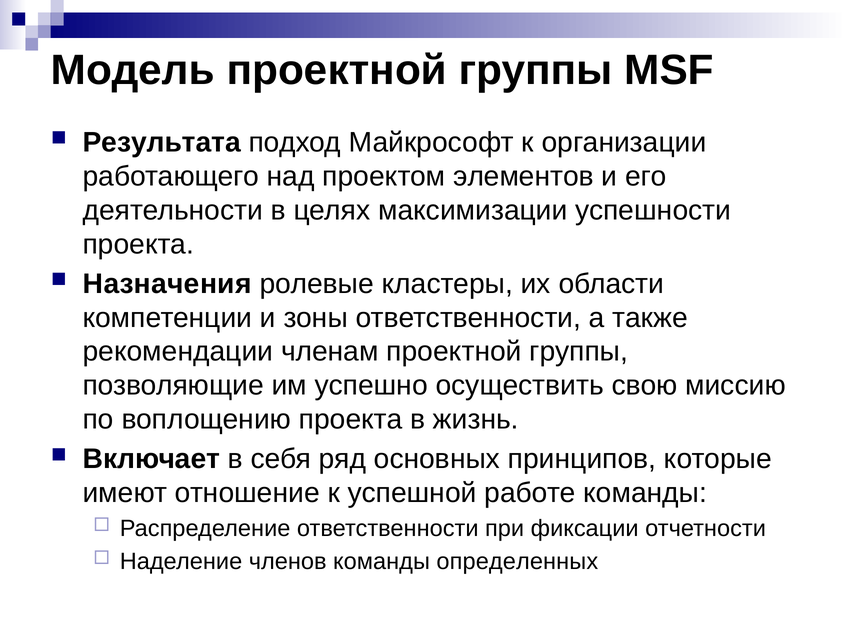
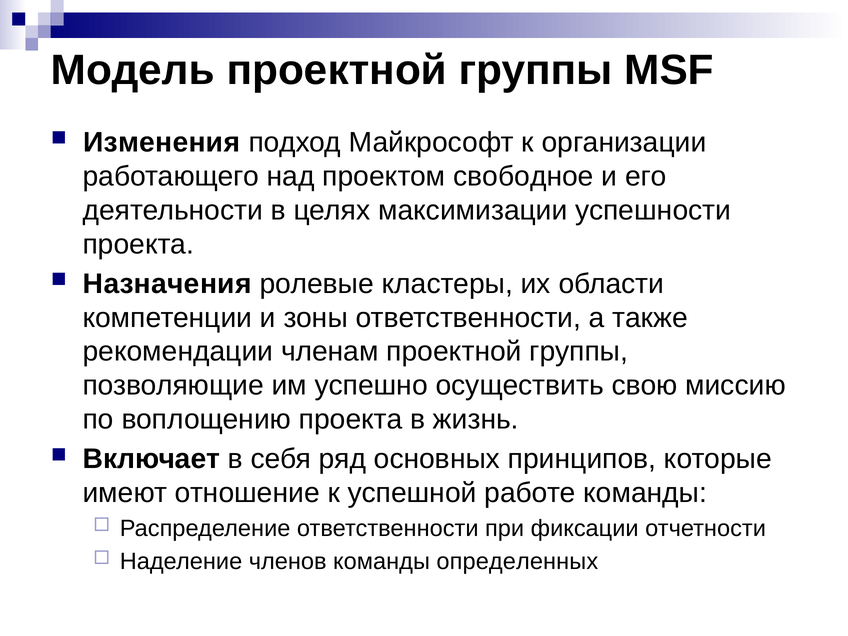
Результата: Результата -> Изменения
элементов: элементов -> свободное
